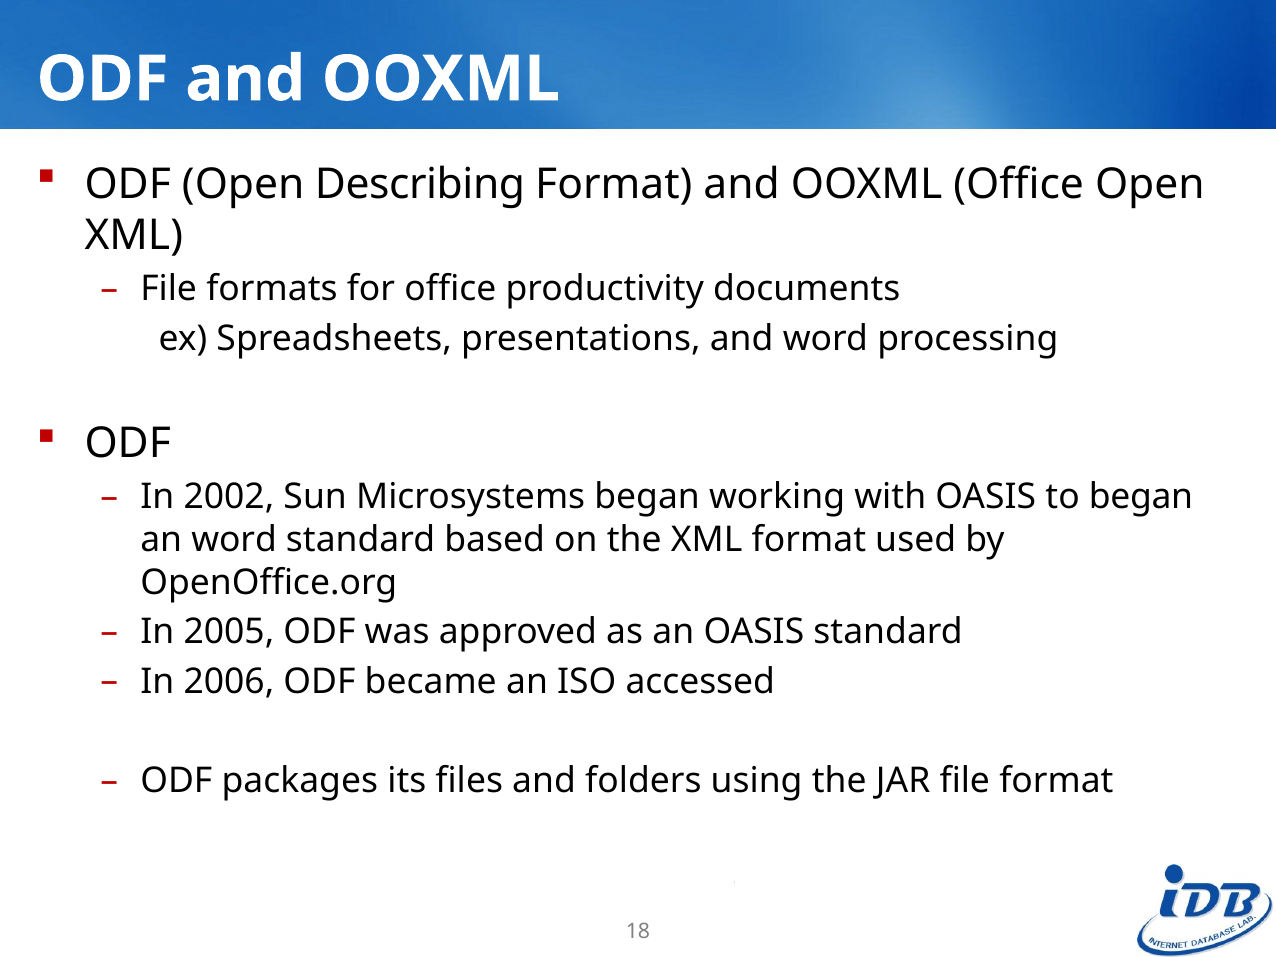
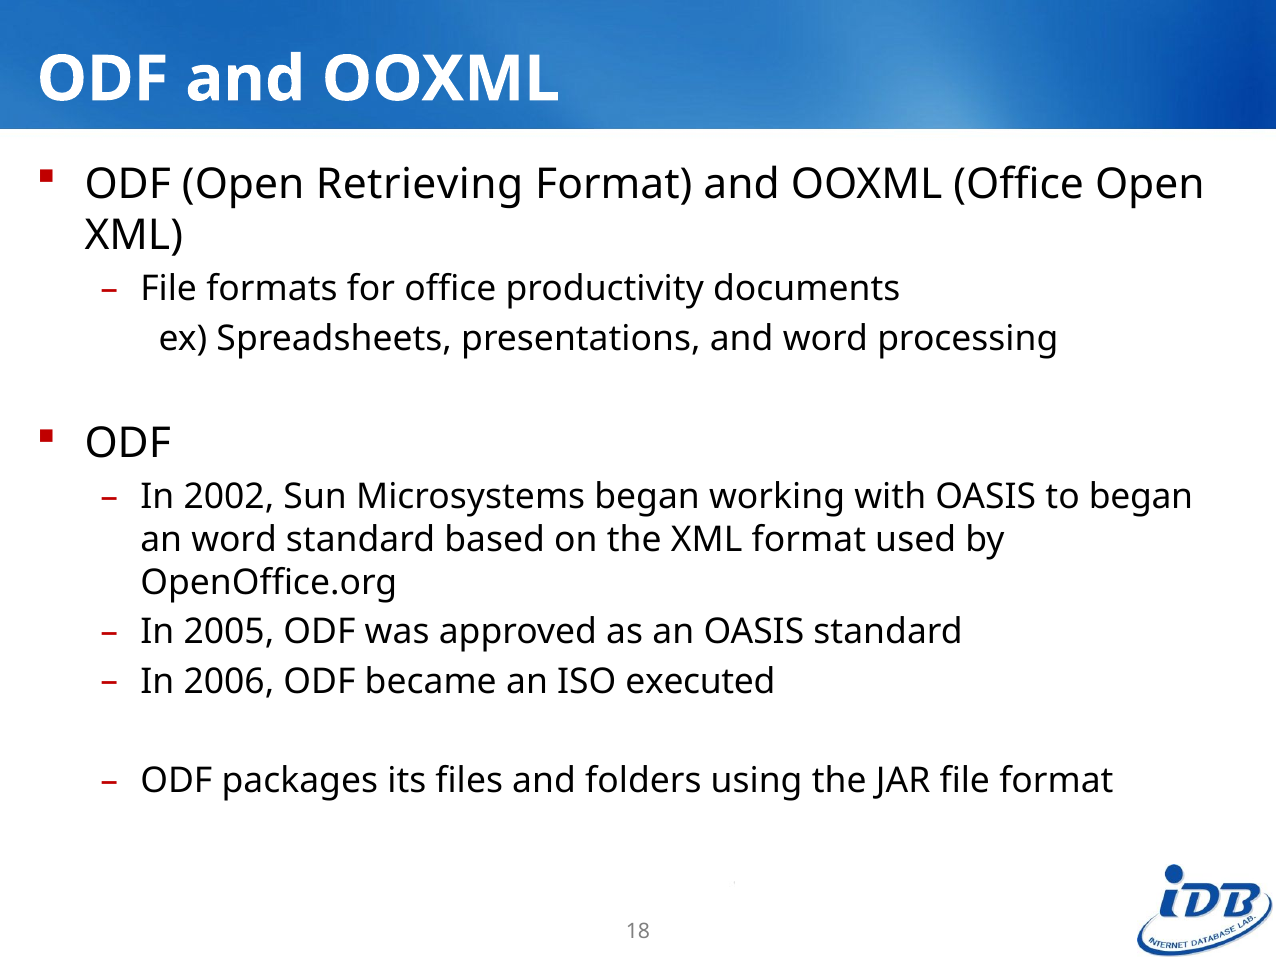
Describing: Describing -> Retrieving
accessed: accessed -> executed
